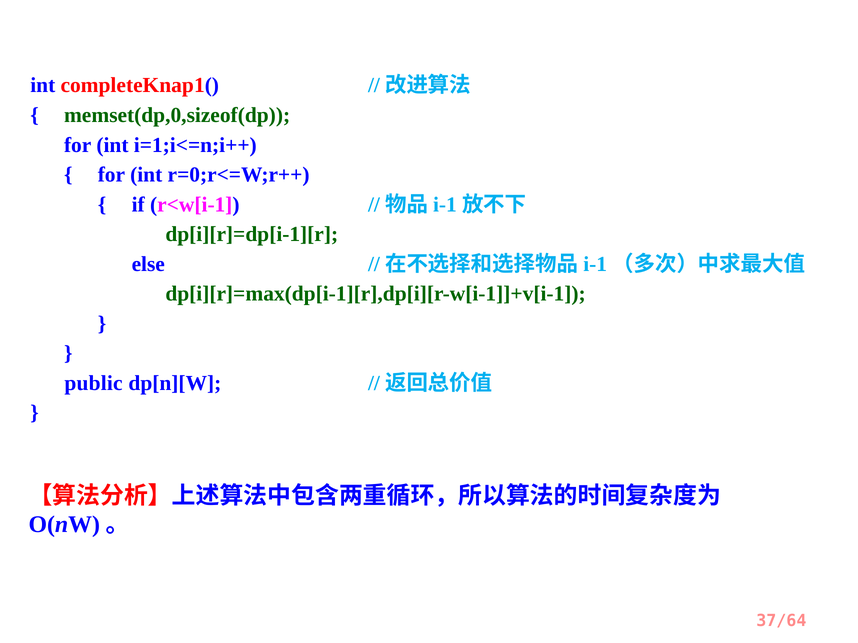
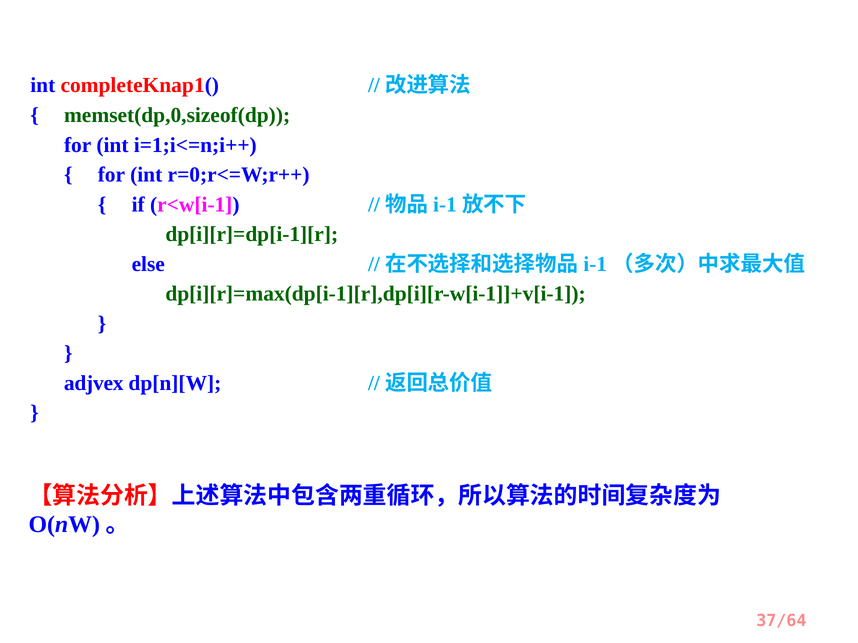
public: public -> adjvex
